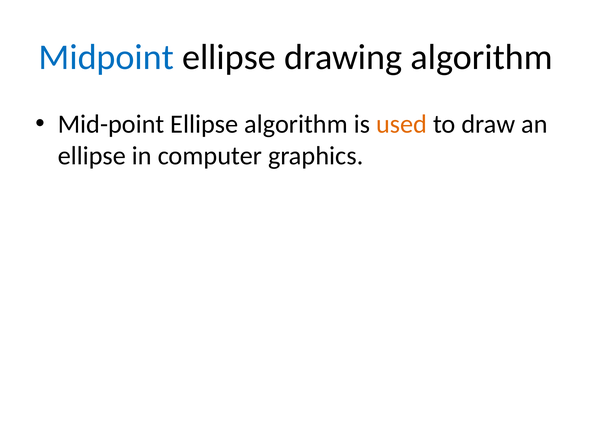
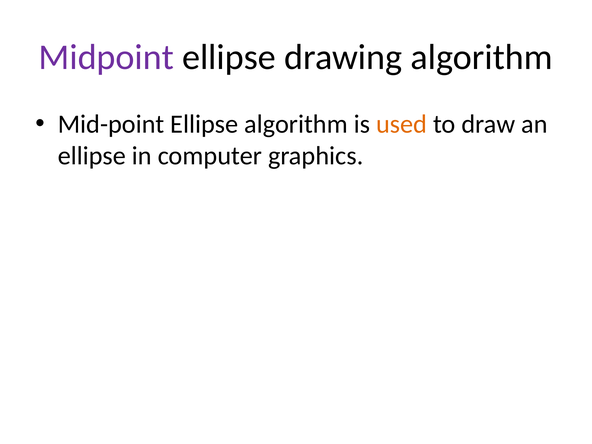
Midpoint colour: blue -> purple
